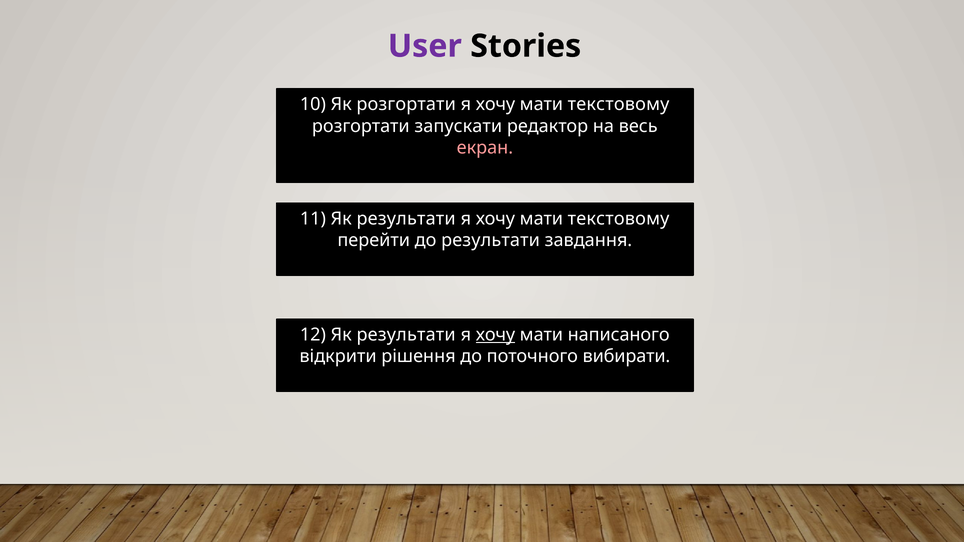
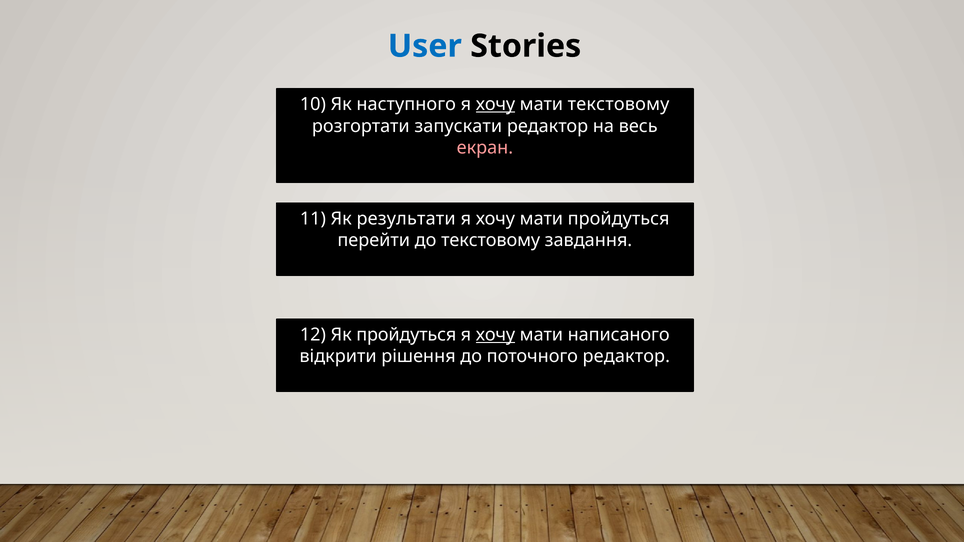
User colour: purple -> blue
Як розгортати: розгортати -> наступного
хочу at (496, 104) underline: none -> present
текстовому at (619, 219): текстовому -> пройдуться
до результати: результати -> текстовому
12 Як результати: результати -> пройдуться
поточного вибирати: вибирати -> редактор
